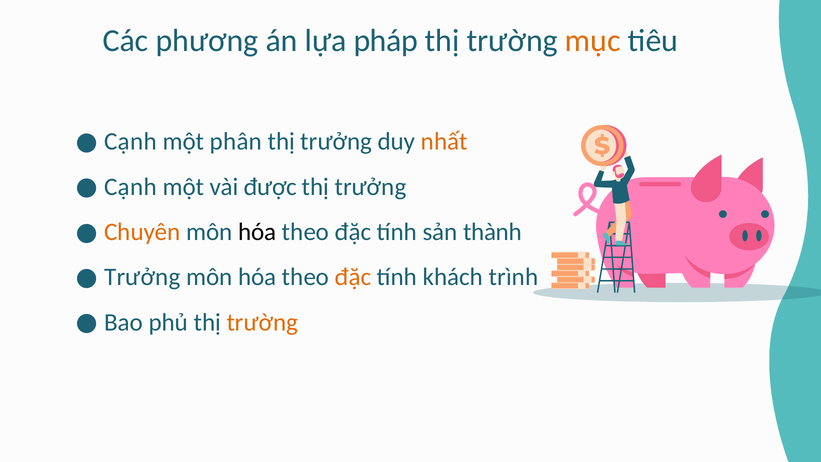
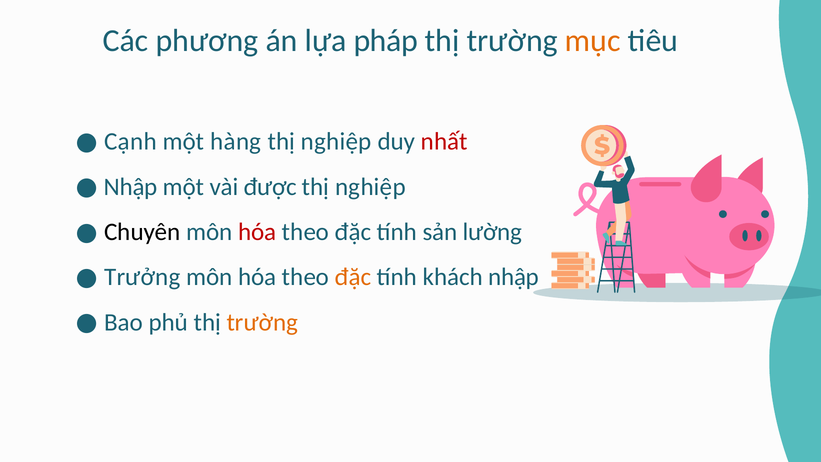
phân: phân -> hàng
trưởng at (336, 142): trưởng -> nghiệp
nhất colour: orange -> red
Cạnh at (130, 187): Cạnh -> Nhập
trưởng at (371, 187): trưởng -> nghiệp
Chuyên colour: orange -> black
hóa at (257, 232) colour: black -> red
thành: thành -> lường
khách trình: trình -> nhập
